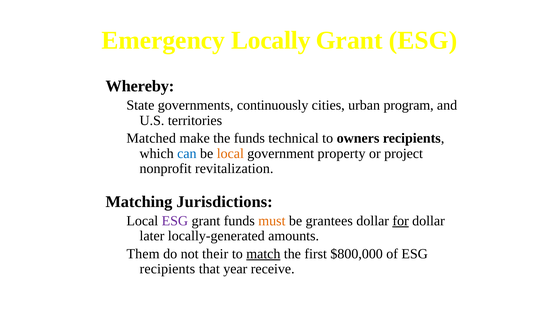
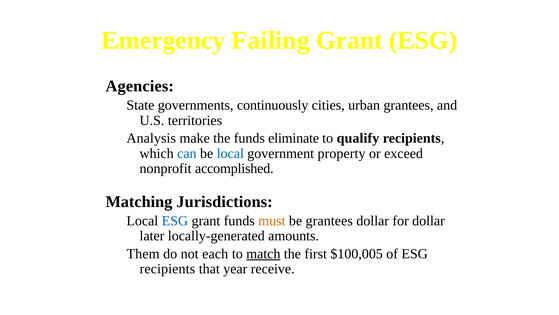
Locally: Locally -> Failing
Whereby: Whereby -> Agencies
urban program: program -> grantees
Matched: Matched -> Analysis
technical: technical -> eliminate
owners: owners -> qualify
local at (230, 153) colour: orange -> blue
project: project -> exceed
revitalization: revitalization -> accomplished
ESG at (175, 220) colour: purple -> blue
for underline: present -> none
their: their -> each
$800,000: $800,000 -> $100,005
